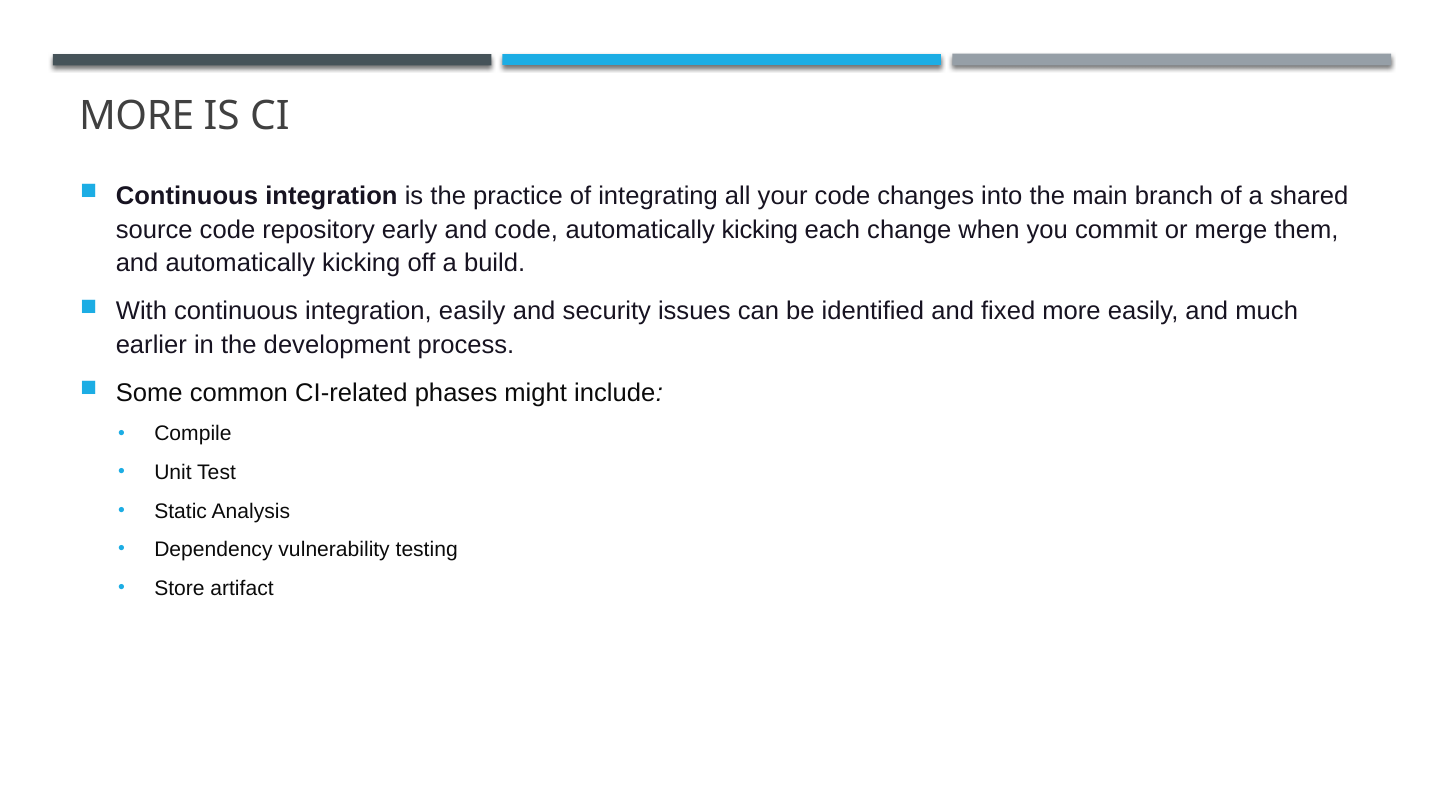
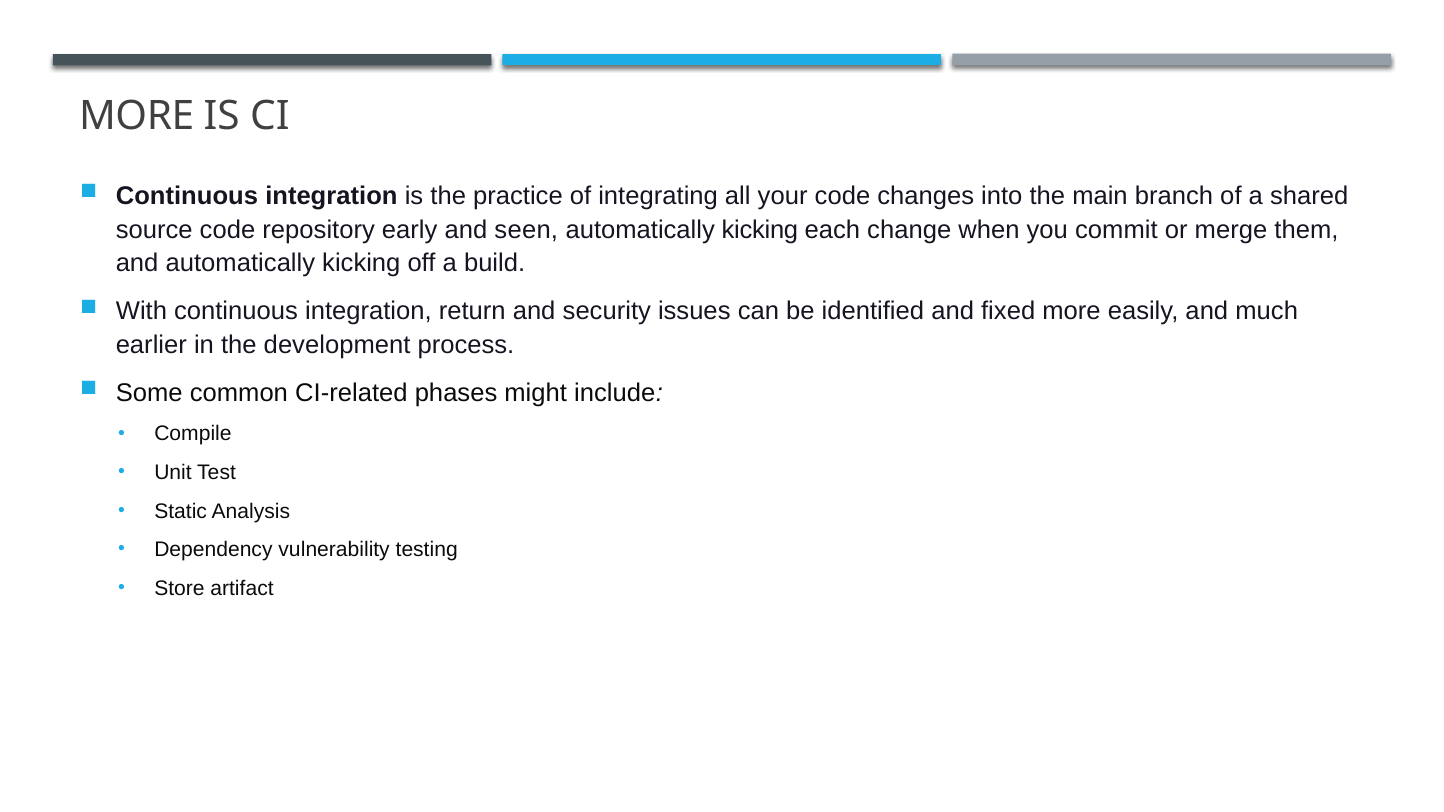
and code: code -> seen
integration easily: easily -> return
